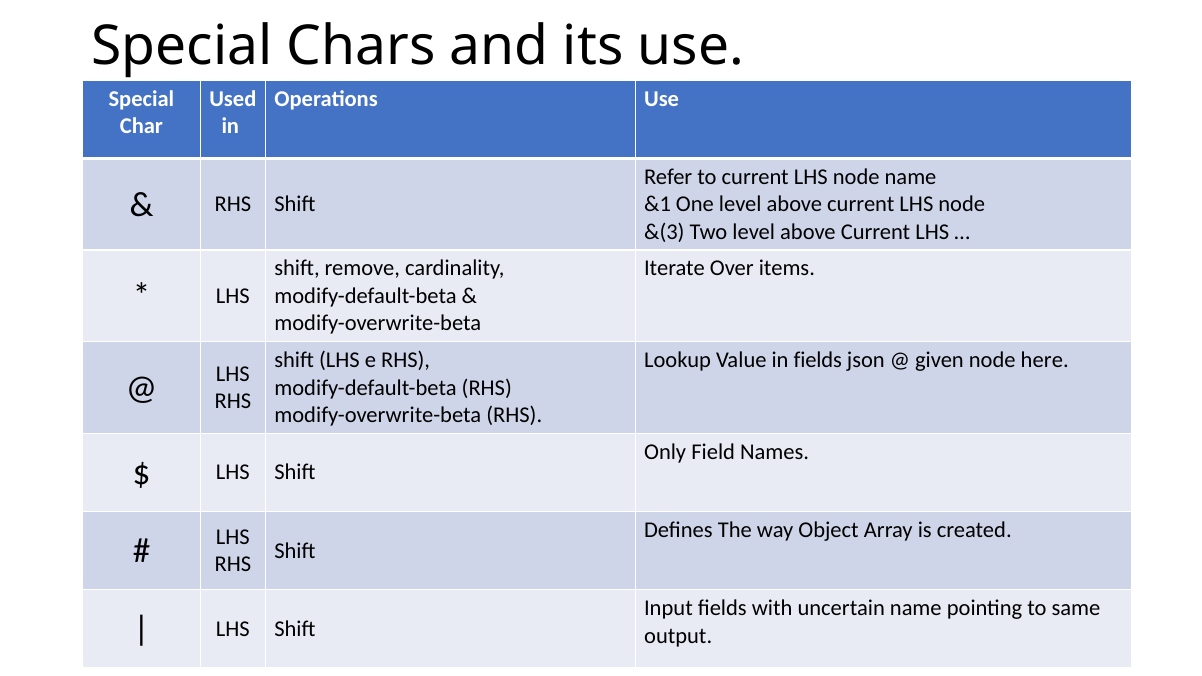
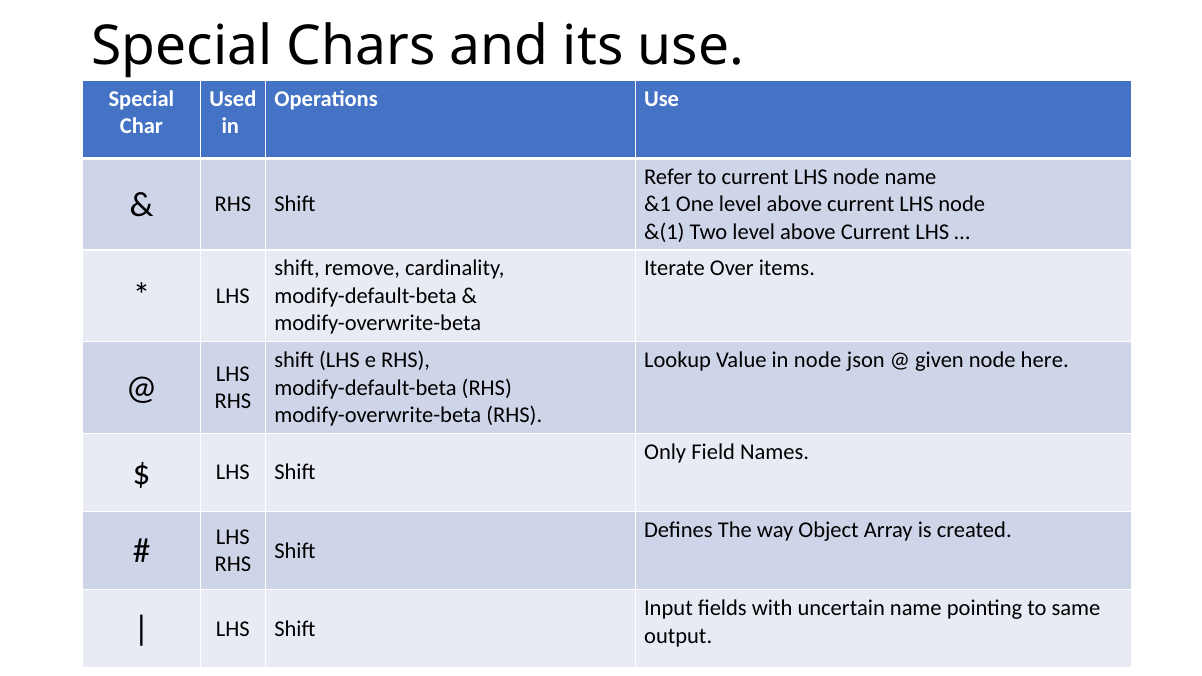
&(3: &(3 -> &(1
in fields: fields -> node
